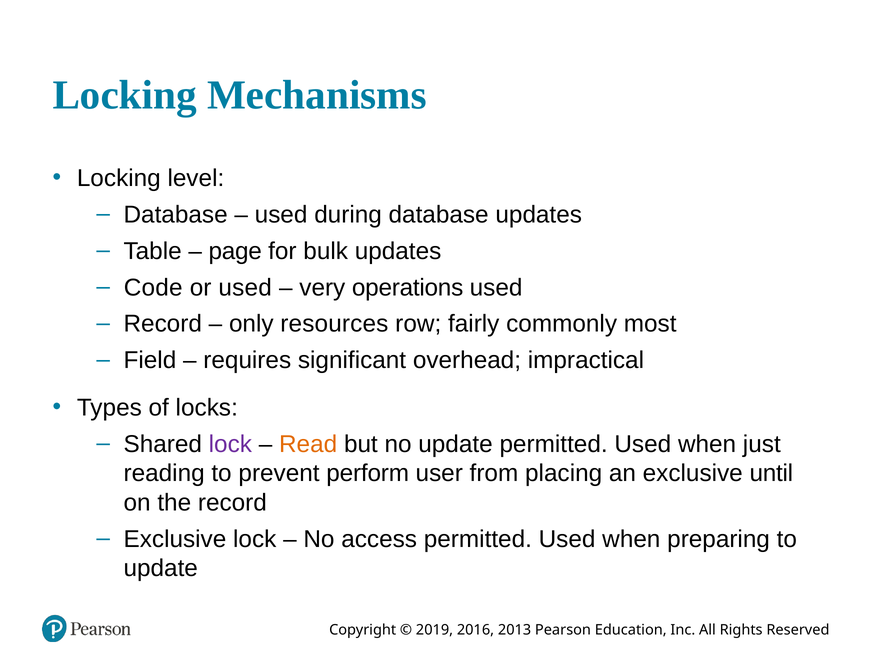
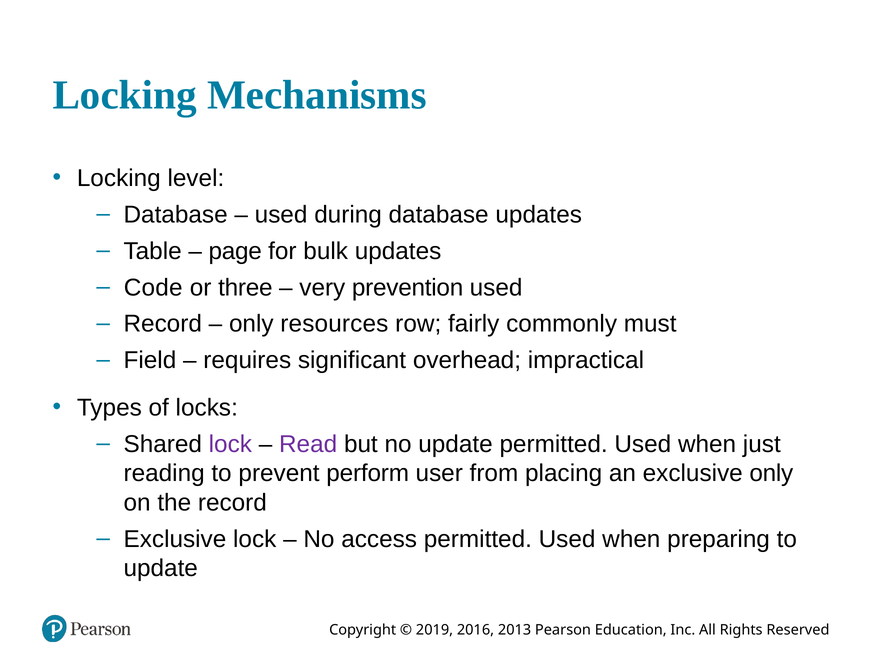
or used: used -> three
operations: operations -> prevention
most: most -> must
Read colour: orange -> purple
exclusive until: until -> only
